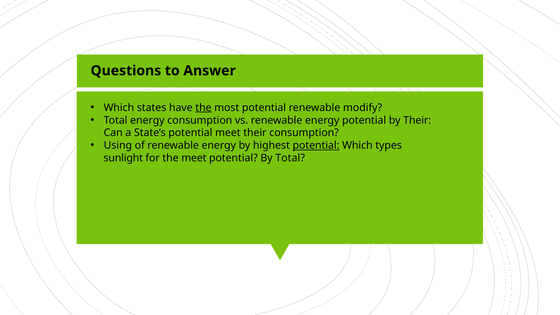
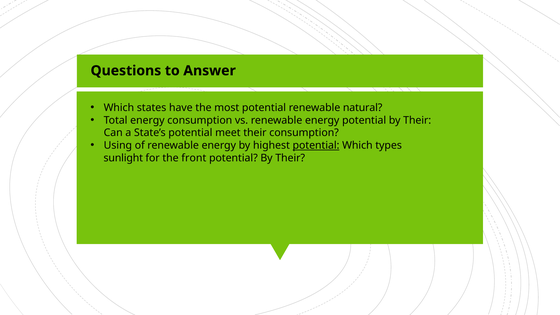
the at (203, 108) underline: present -> none
modify: modify -> natural
the meet: meet -> front
Total at (290, 158): Total -> Their
